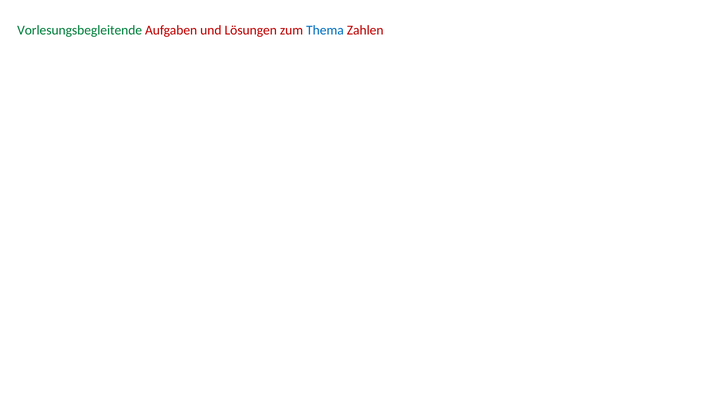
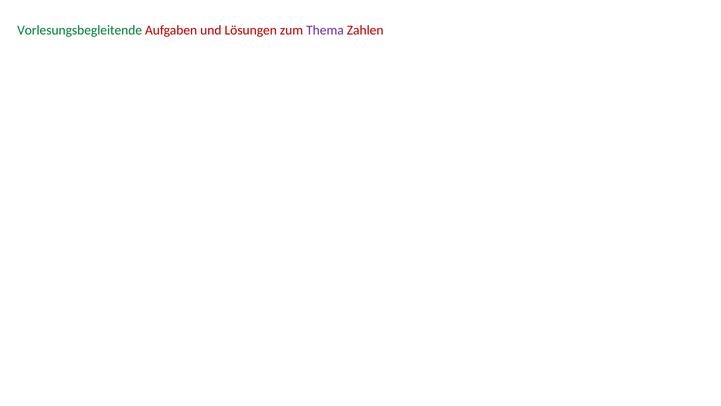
Thema colour: blue -> purple
